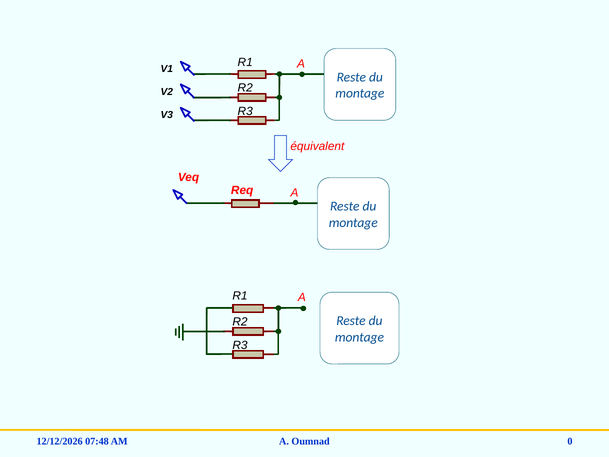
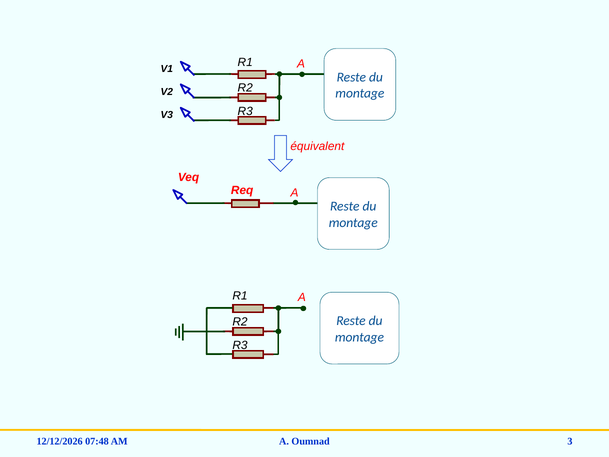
0: 0 -> 3
